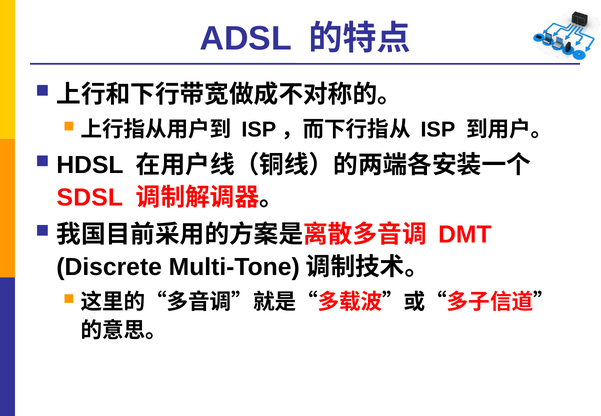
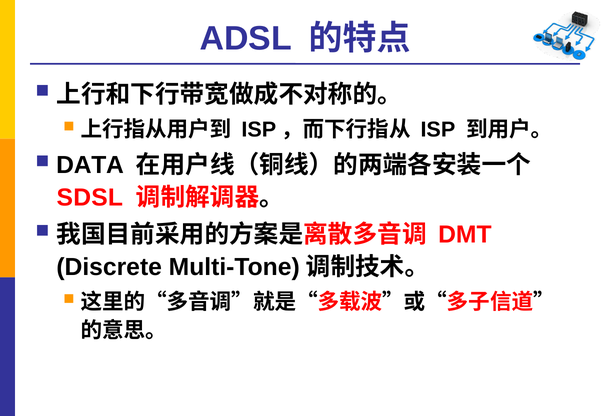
HDSL: HDSL -> DATA
